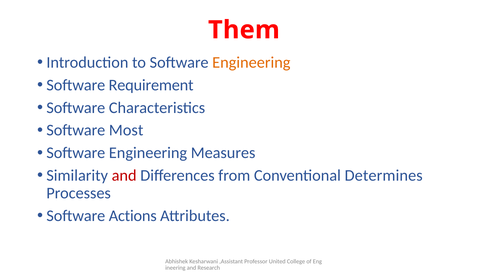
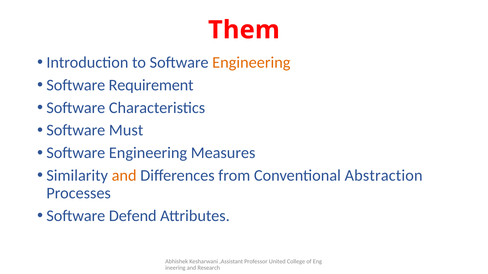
Most: Most -> Must
and at (124, 176) colour: red -> orange
Determines: Determines -> Abstraction
Actions: Actions -> Defend
